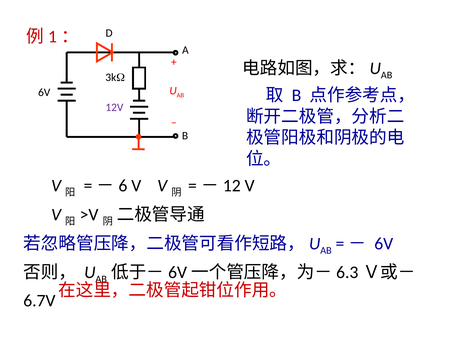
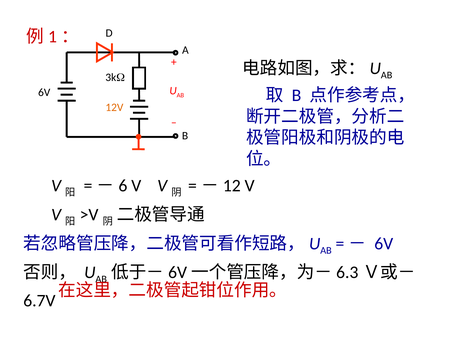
12V colour: purple -> orange
